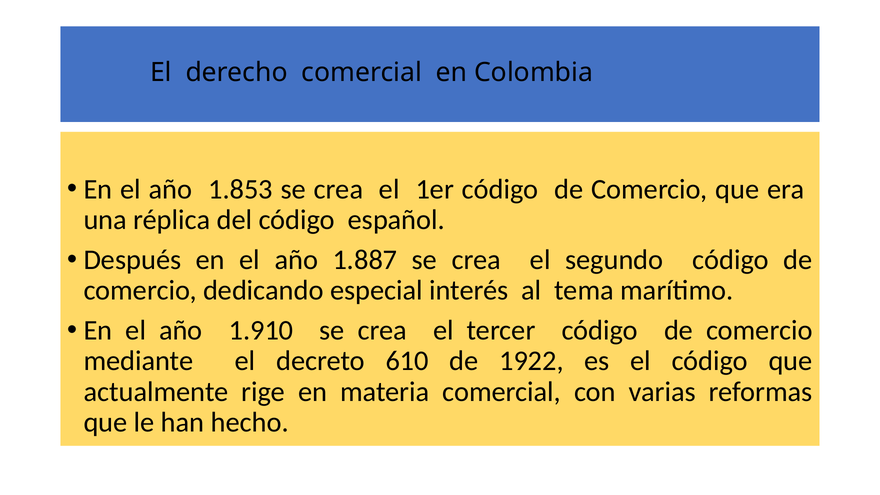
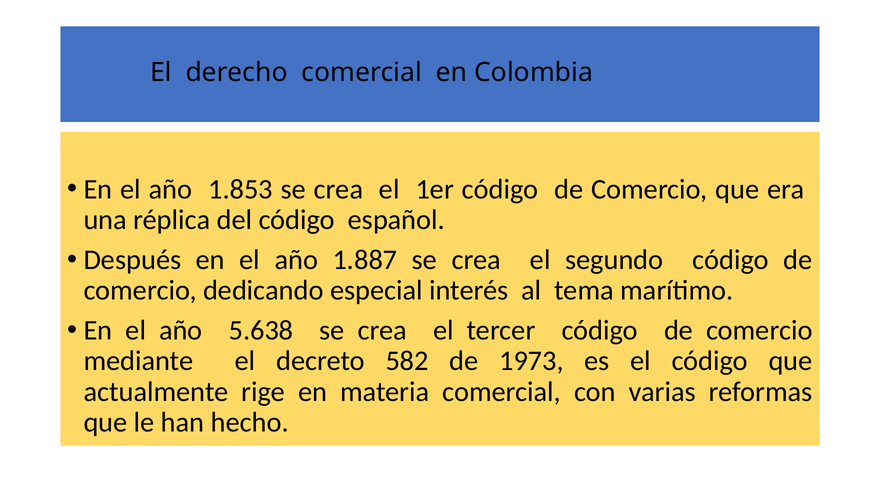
1.910: 1.910 -> 5.638
610: 610 -> 582
1922: 1922 -> 1973
